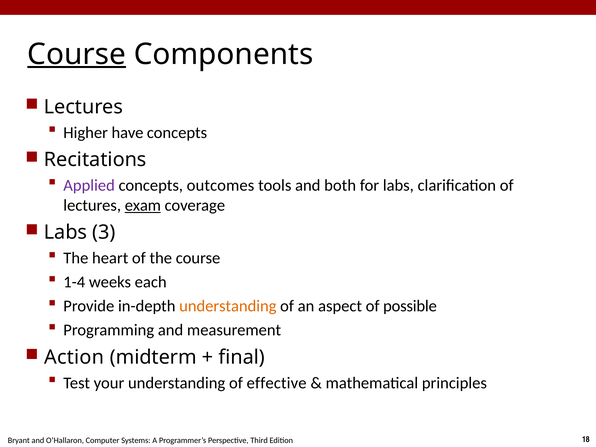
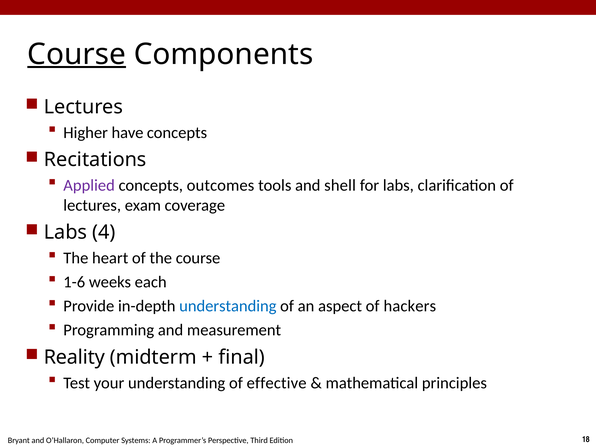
both: both -> shell
exam underline: present -> none
3: 3 -> 4
1-4: 1-4 -> 1-6
understanding at (228, 306) colour: orange -> blue
possible: possible -> hackers
Action: Action -> Reality
